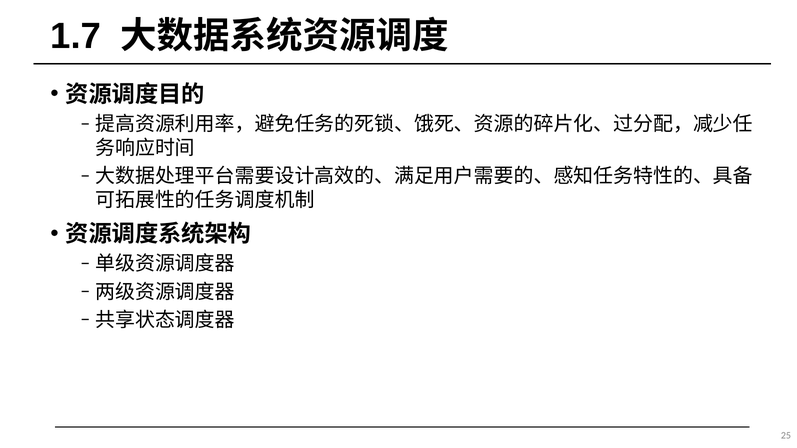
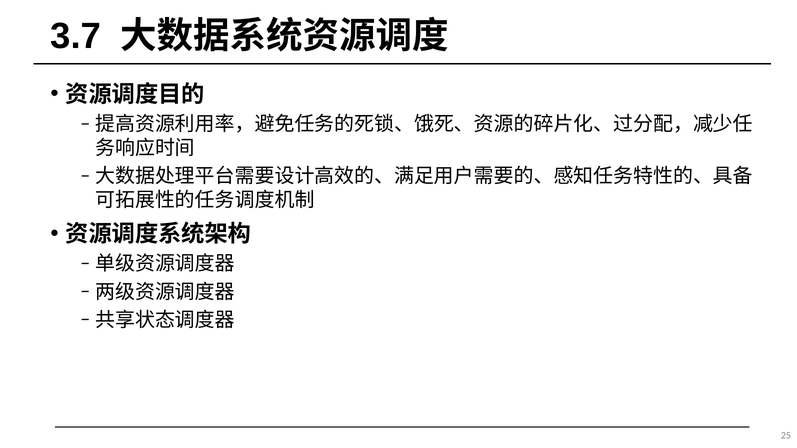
1.7: 1.7 -> 3.7
